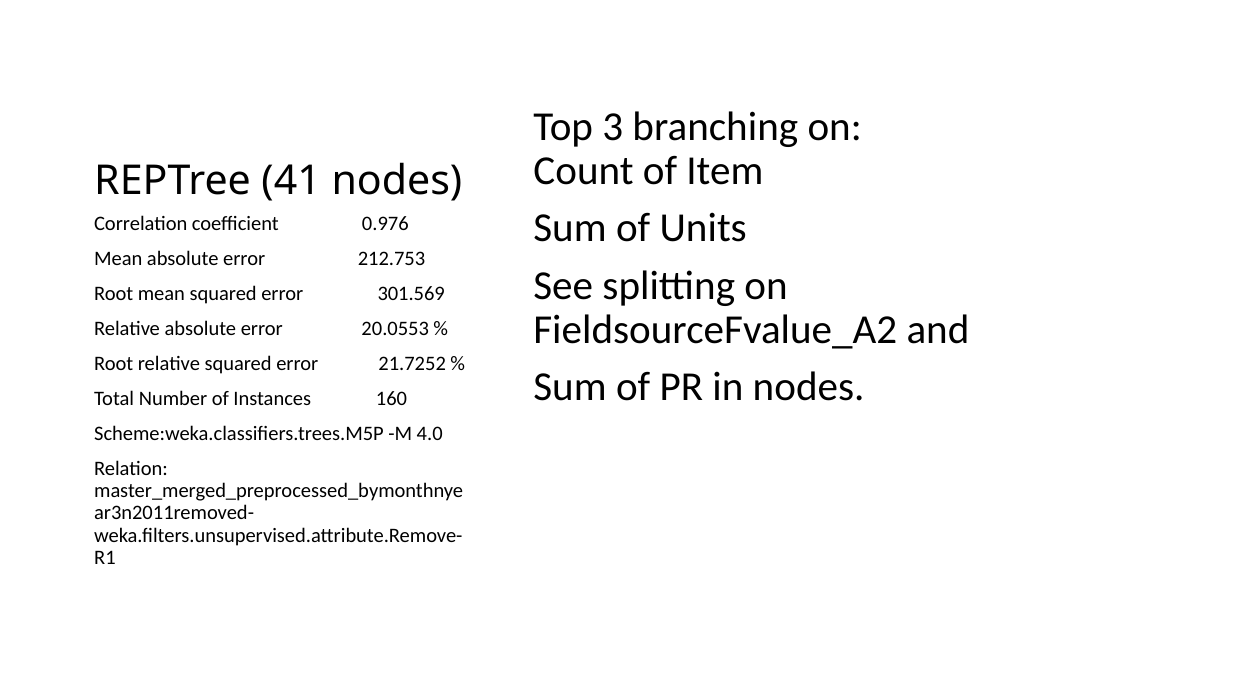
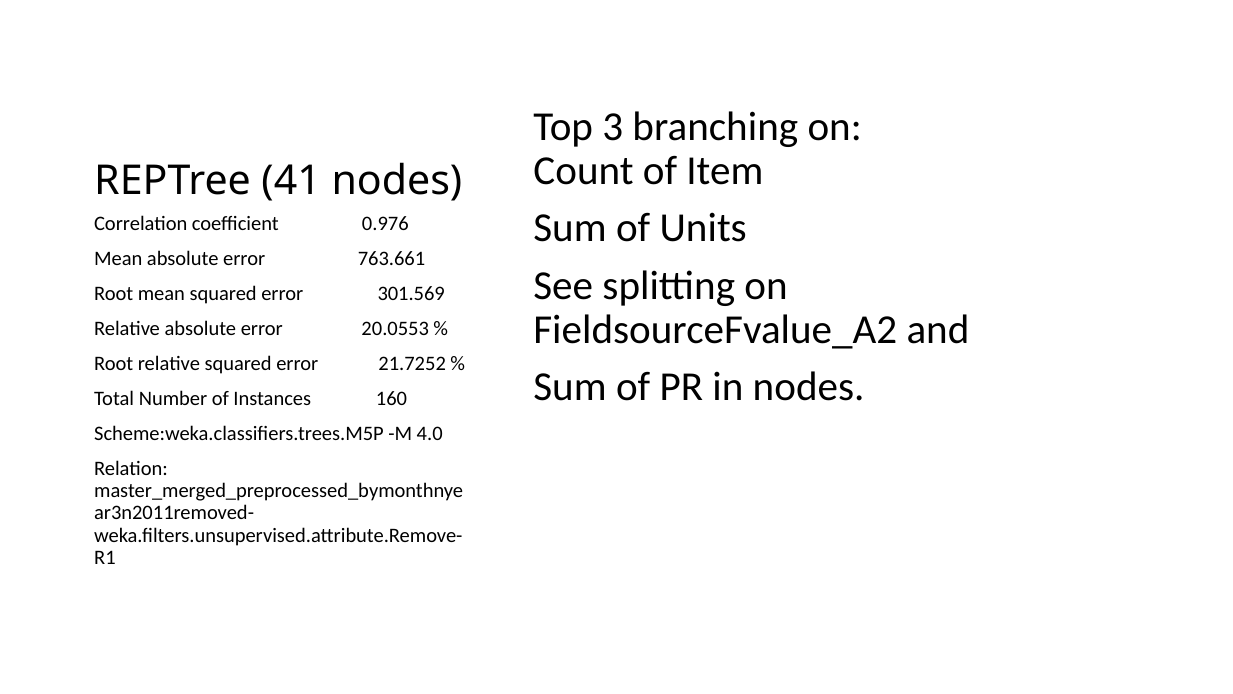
212.753: 212.753 -> 763.661
